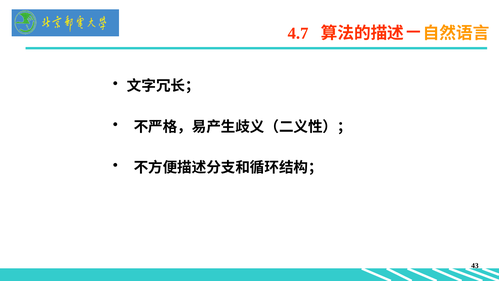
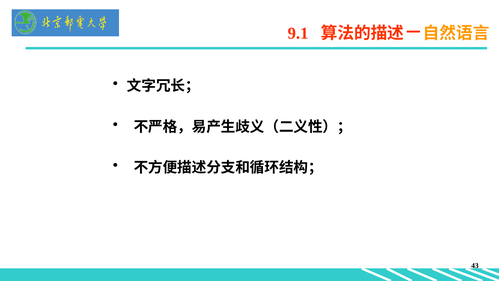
4.7: 4.7 -> 9.1
